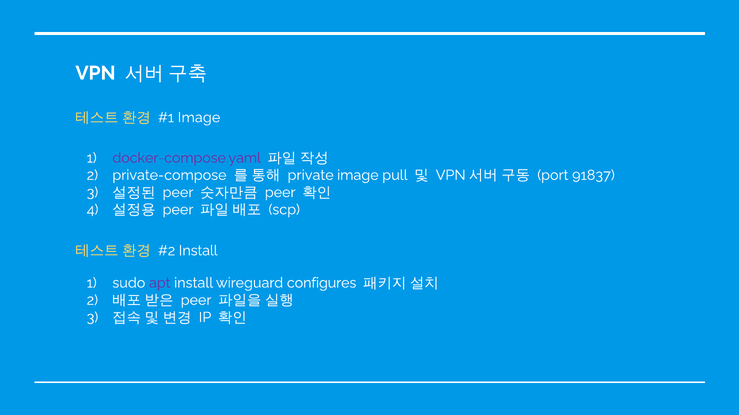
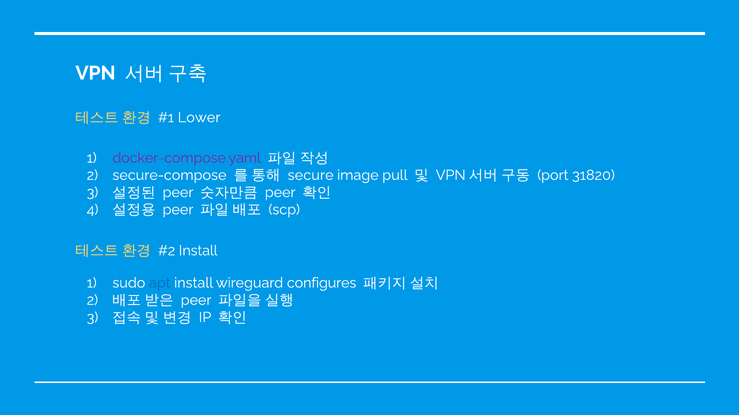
Image at (199, 118): Image -> Lower
private-compose: private-compose -> secure-compose
private: private -> secure
91837: 91837 -> 31820
apt colour: purple -> blue
